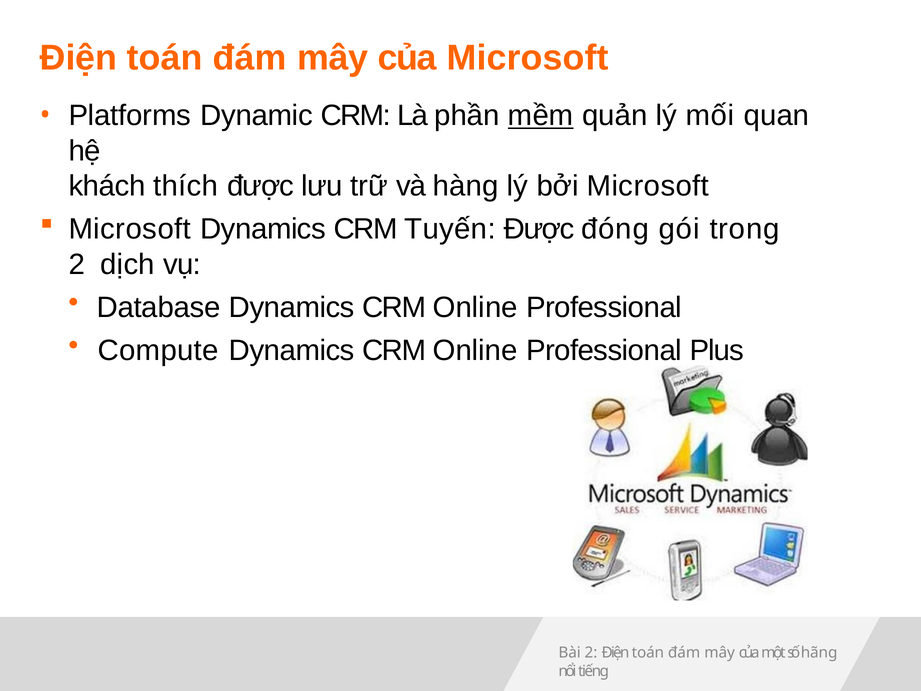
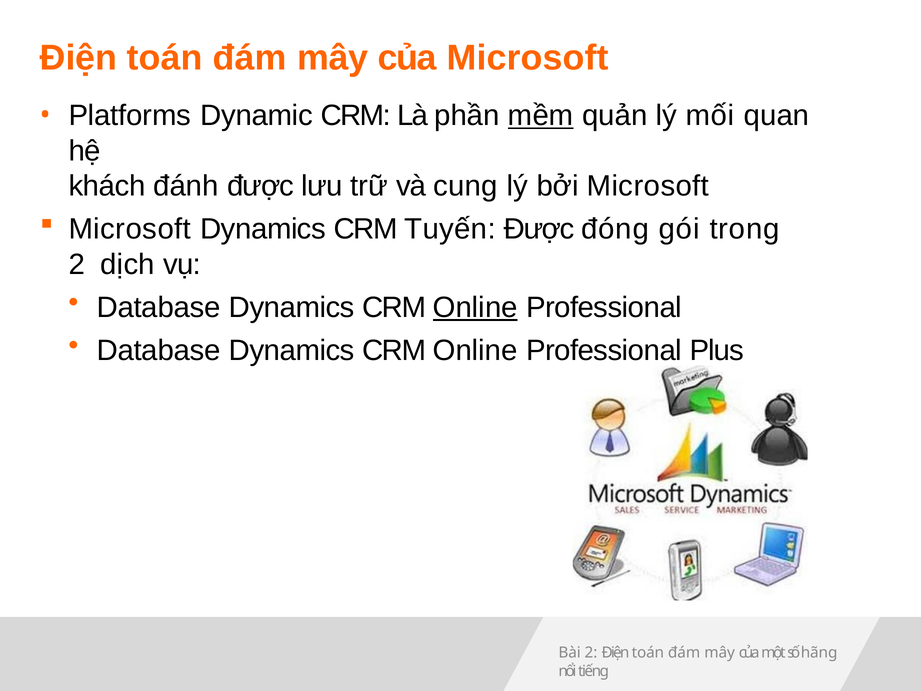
thích: thích -> đánh
hàng: hàng -> cung
Online at (475, 307) underline: none -> present
Compute at (158, 350): Compute -> Database
